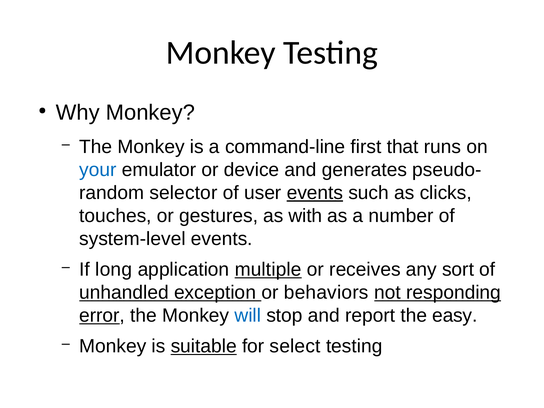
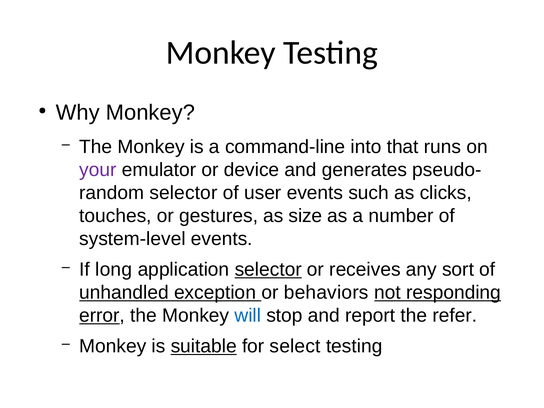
first: first -> into
your colour: blue -> purple
events at (315, 193) underline: present -> none
with: with -> size
application multiple: multiple -> selector
easy: easy -> refer
